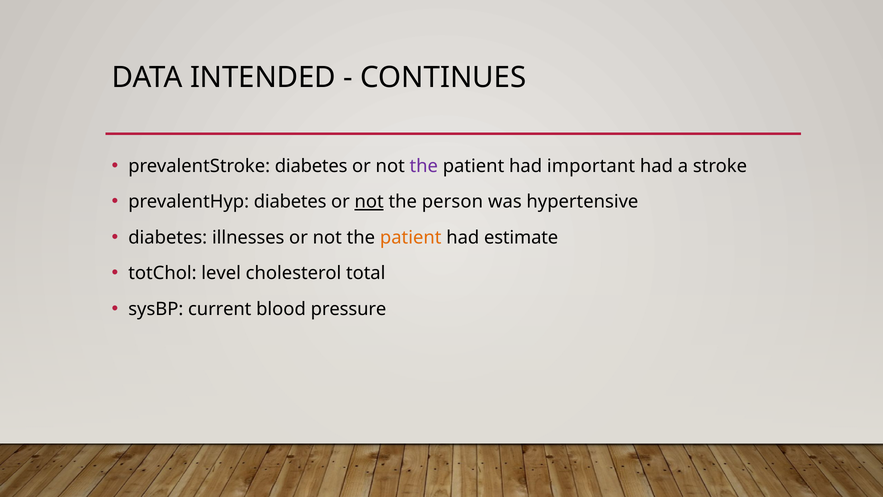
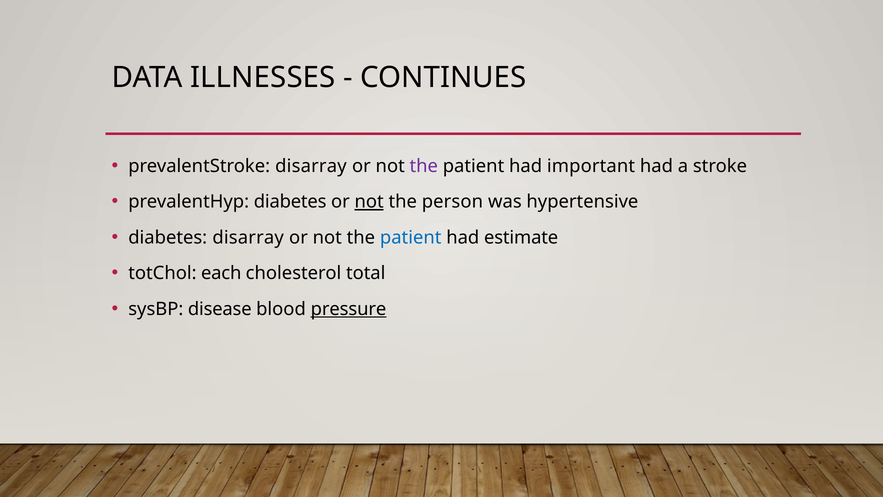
INTENDED: INTENDED -> ILLNESSES
prevalentStroke diabetes: diabetes -> disarray
diabetes illnesses: illnesses -> disarray
patient at (411, 237) colour: orange -> blue
level: level -> each
current: current -> disease
pressure underline: none -> present
